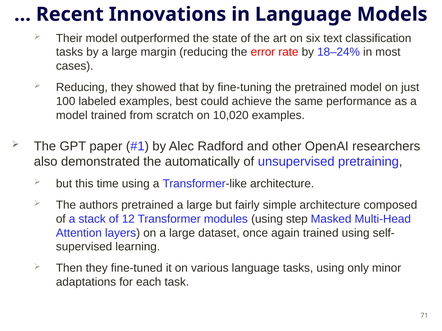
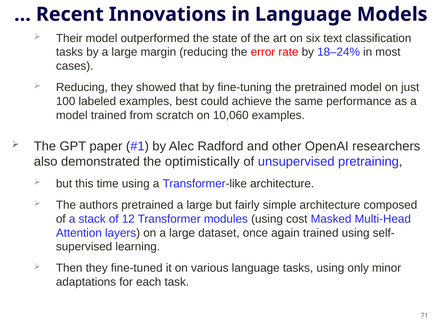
10,020: 10,020 -> 10,060
automatically: automatically -> optimistically
step: step -> cost
